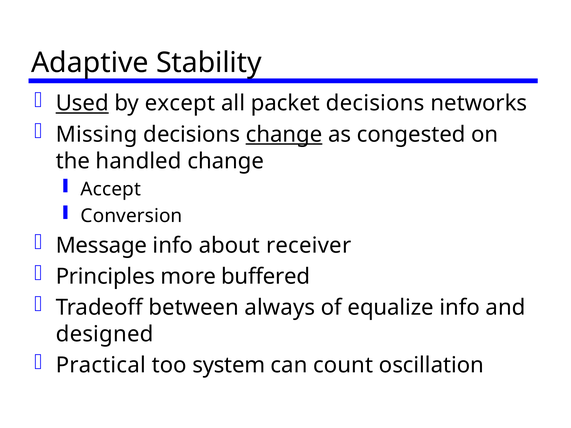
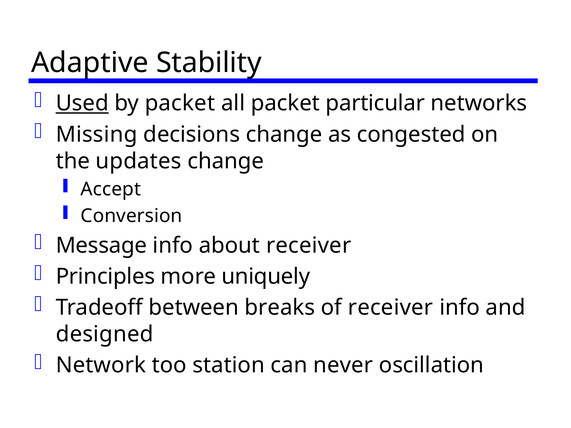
by except: except -> packet
packet decisions: decisions -> particular
change at (284, 134) underline: present -> none
handled: handled -> updates
buffered: buffered -> uniquely
always: always -> breaks
of equalize: equalize -> receiver
Practical: Practical -> Network
system: system -> station
count: count -> never
